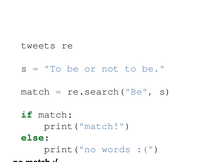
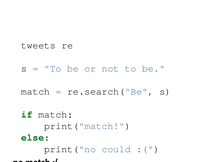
words: words -> could
